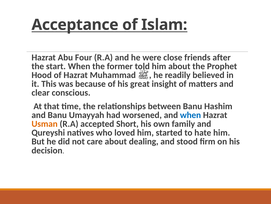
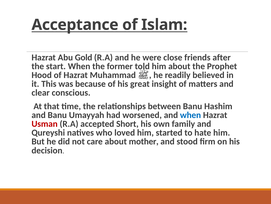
Four: Four -> Gold
Usman colour: orange -> red
dealing: dealing -> mother
